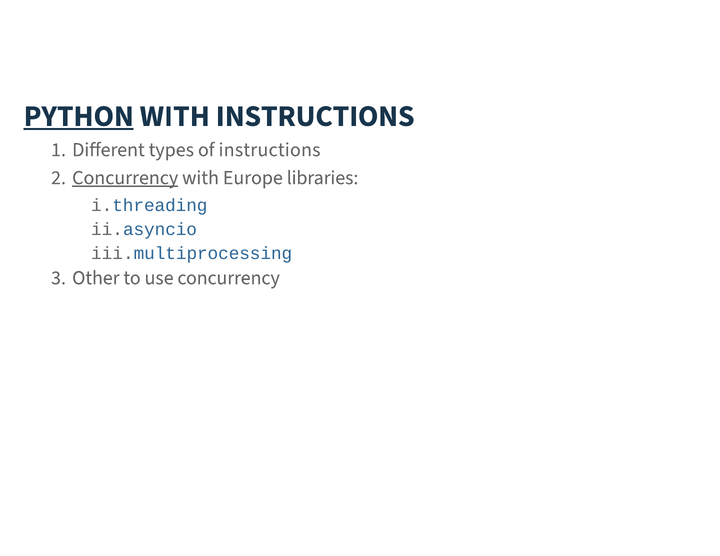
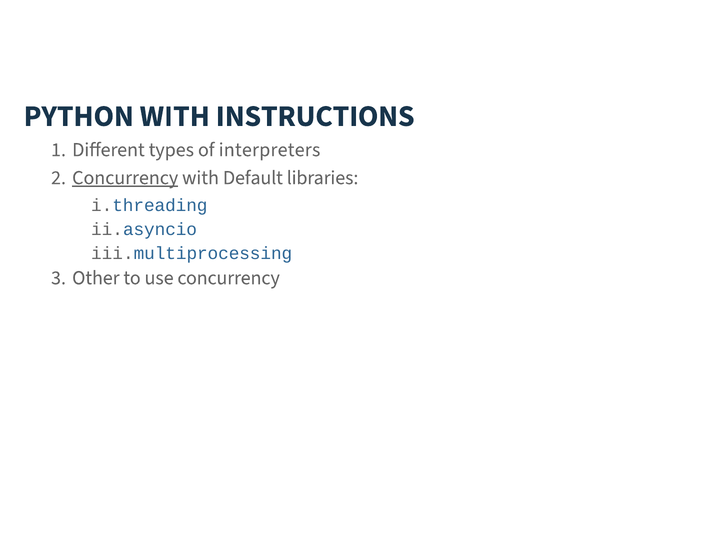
PYTHON underline: present -> none
of instructions: instructions -> interpreters
Europe: Europe -> Default
